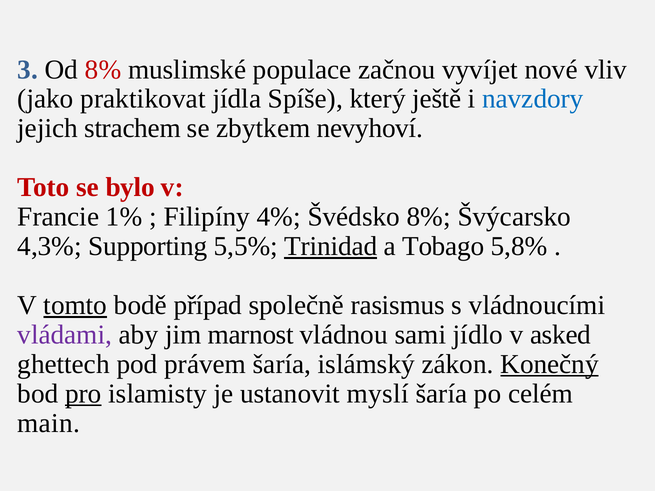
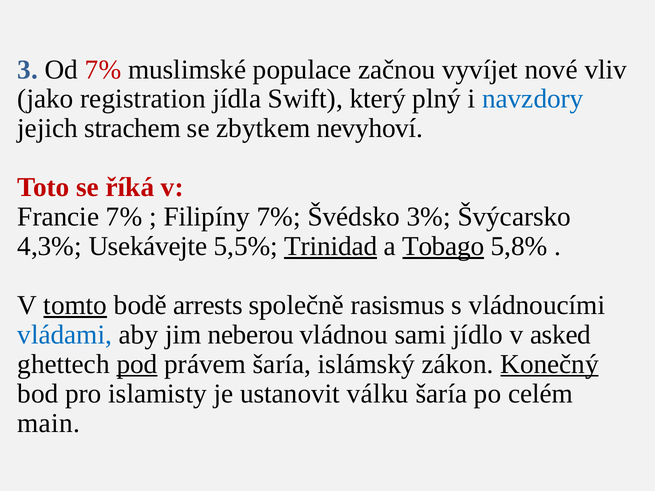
Od 8%: 8% -> 7%
praktikovat: praktikovat -> registration
Spíše: Spíše -> Swift
ještě: ještě -> plný
bylo: bylo -> říká
Francie 1%: 1% -> 7%
Filipíny 4%: 4% -> 7%
Švédsko 8%: 8% -> 3%
Supporting: Supporting -> Usekávejte
Tobago underline: none -> present
případ: případ -> arrests
vládami colour: purple -> blue
marnost: marnost -> neberou
pod underline: none -> present
pro underline: present -> none
myslí: myslí -> válku
